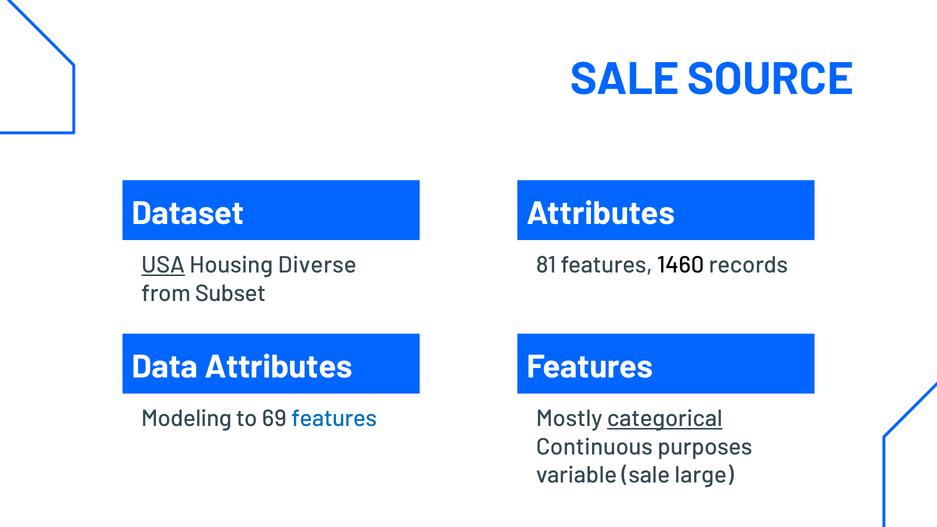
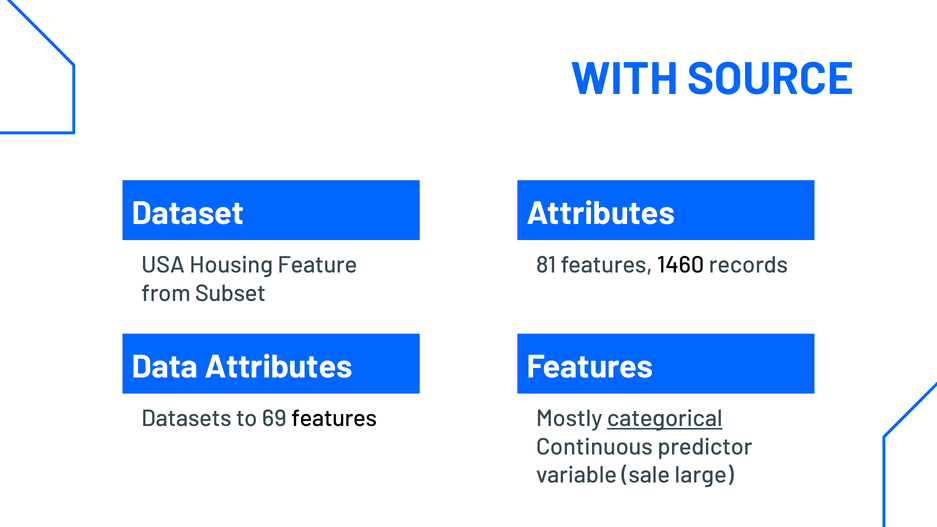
SALE at (625, 79): SALE -> WITH
USA underline: present -> none
Diverse: Diverse -> Feature
Modeling: Modeling -> Datasets
features at (334, 419) colour: blue -> black
purposes: purposes -> predictor
